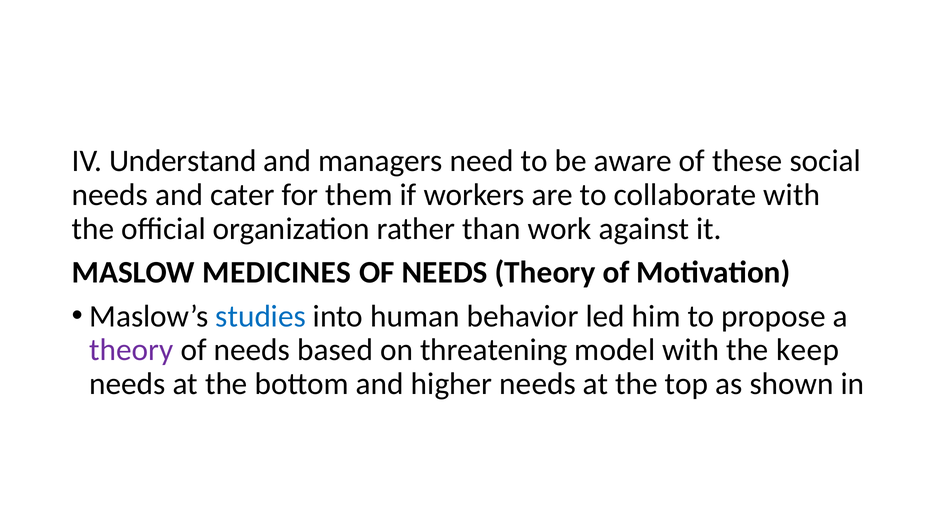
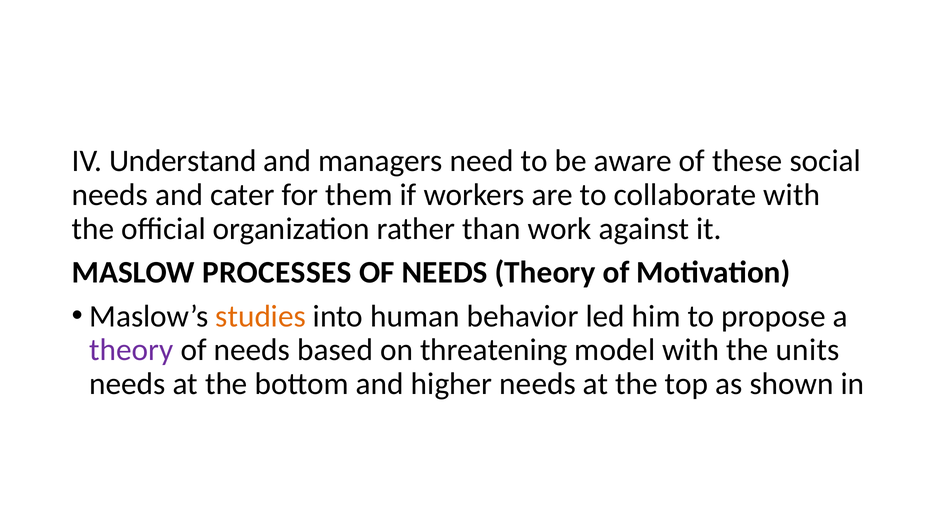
MEDICINES: MEDICINES -> PROCESSES
studies colour: blue -> orange
keep: keep -> units
